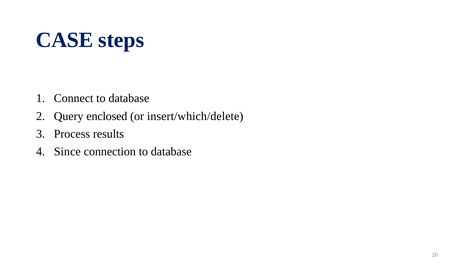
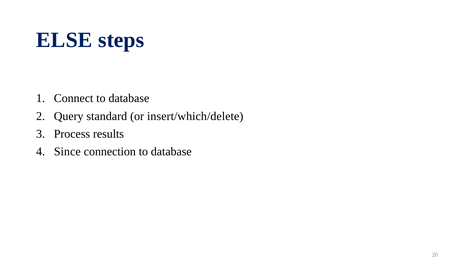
CASE: CASE -> ELSE
enclosed: enclosed -> standard
